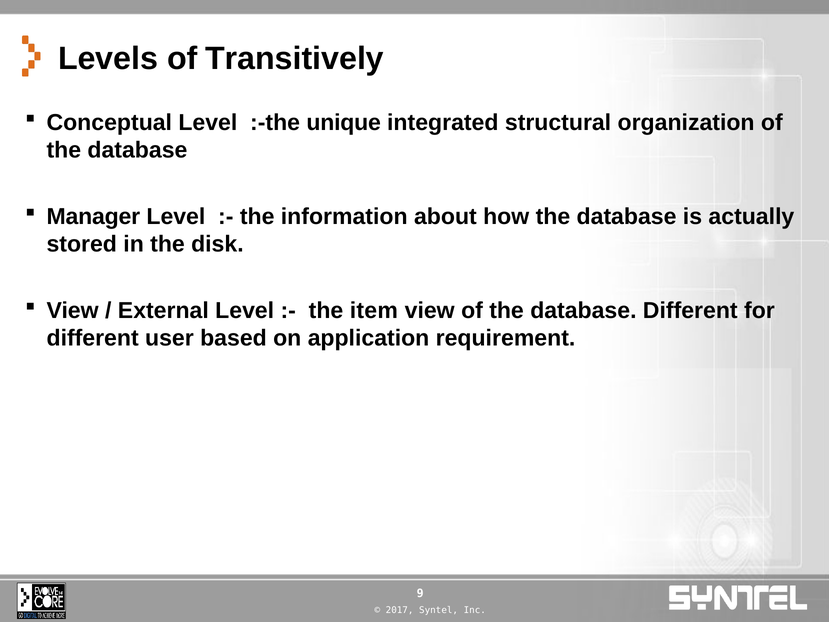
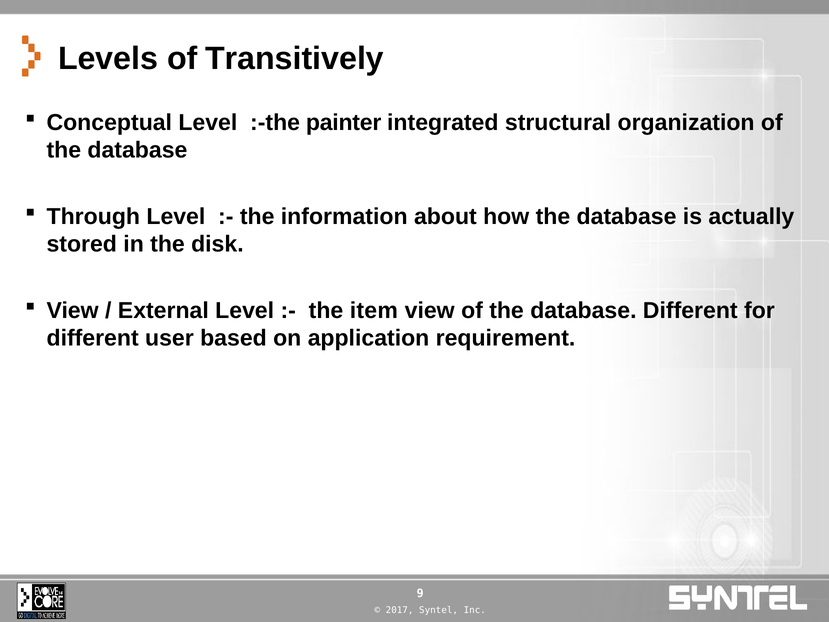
unique: unique -> painter
Manager: Manager -> Through
